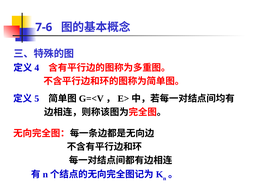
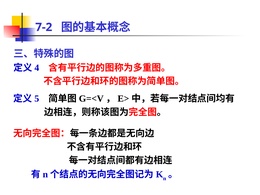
7-6: 7-6 -> 7-2
